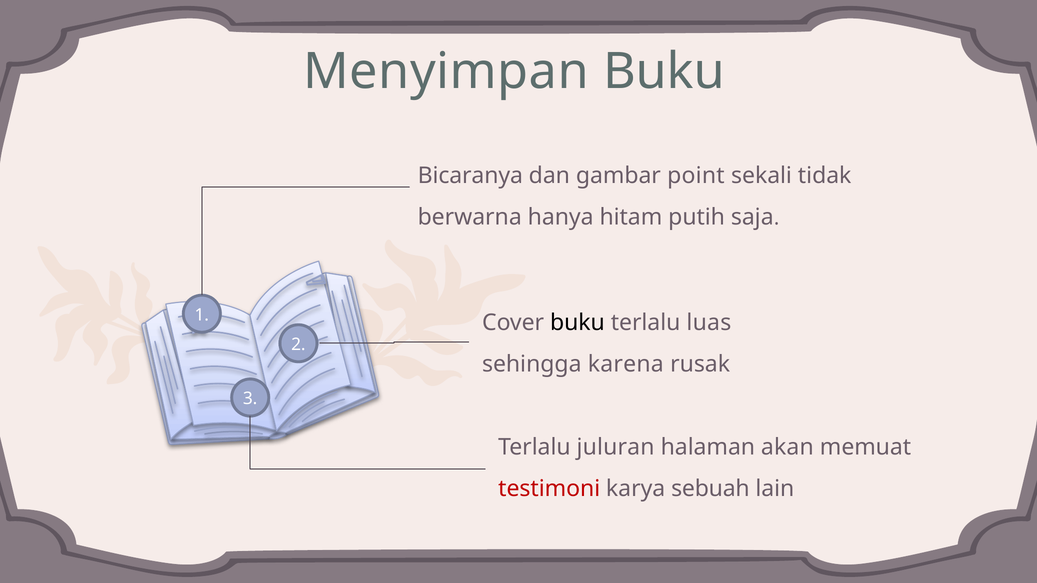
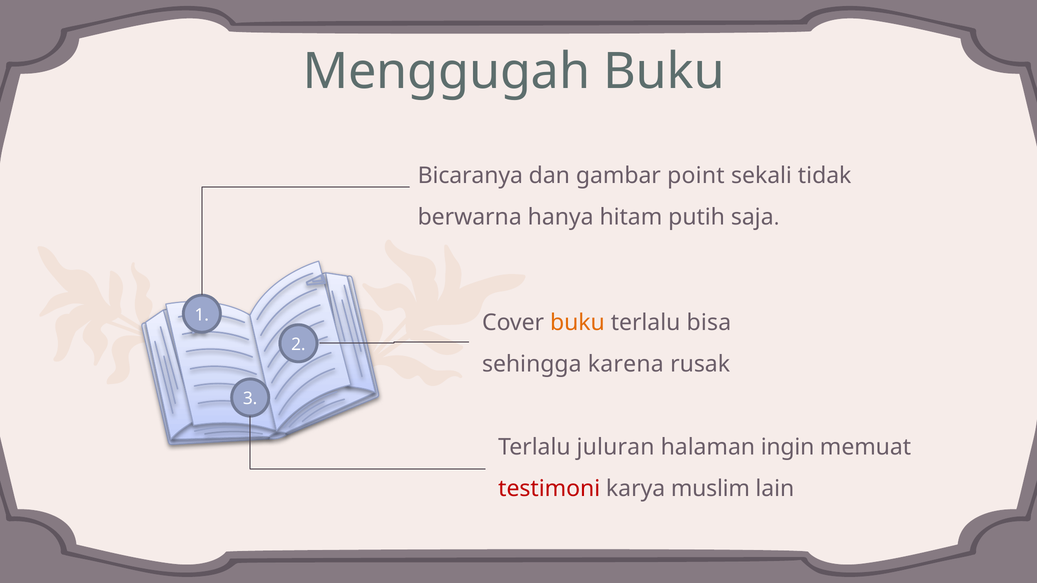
Menyimpan: Menyimpan -> Menggugah
buku at (577, 323) colour: black -> orange
luas: luas -> bisa
akan: akan -> ingin
sebuah: sebuah -> muslim
